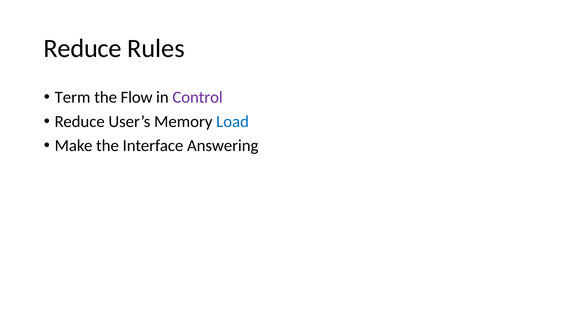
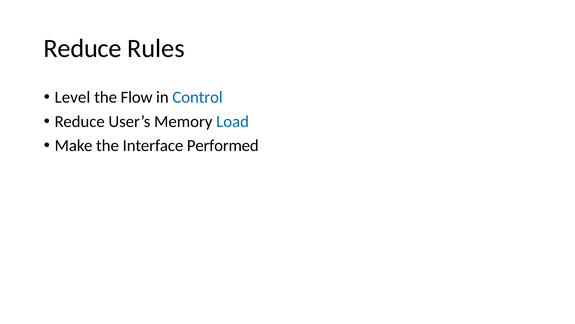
Term: Term -> Level
Control colour: purple -> blue
Answering: Answering -> Performed
